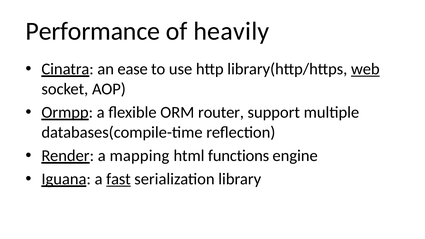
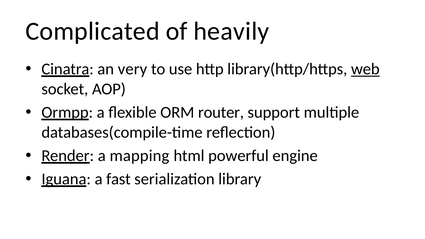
Performance: Performance -> Complicated
ease: ease -> very
functions: functions -> powerful
fast underline: present -> none
